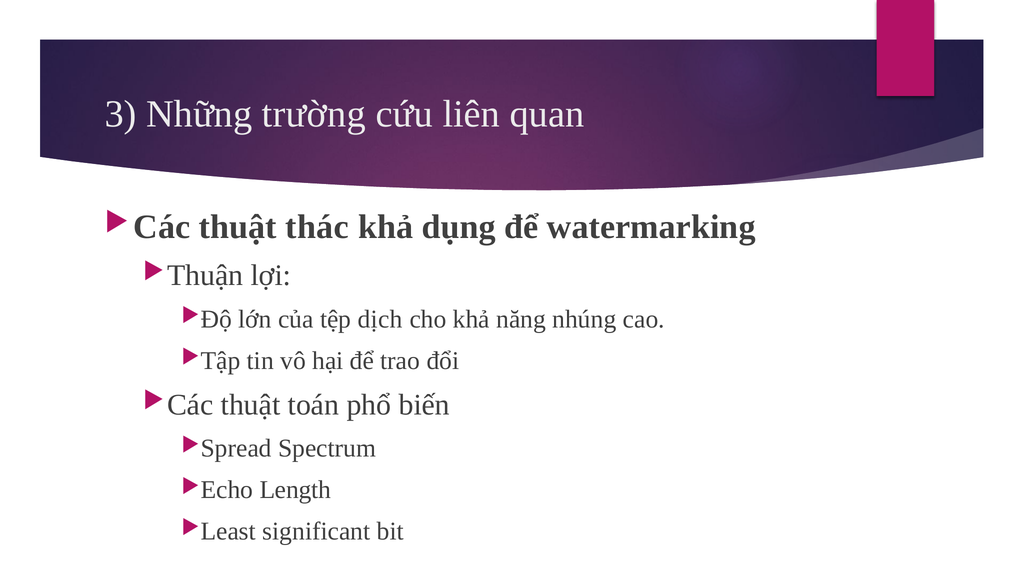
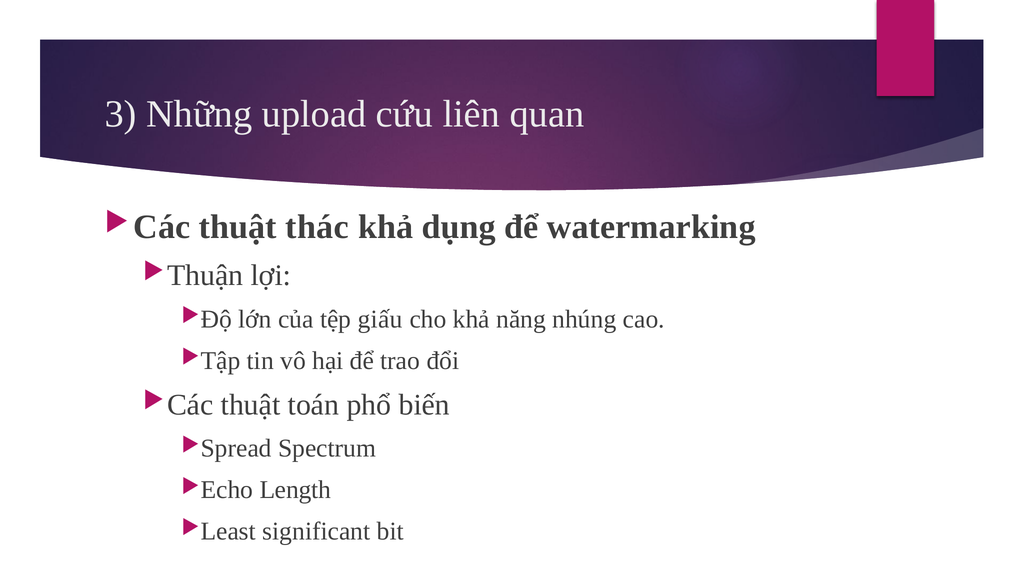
trường: trường -> upload
dịch: dịch -> giấu
